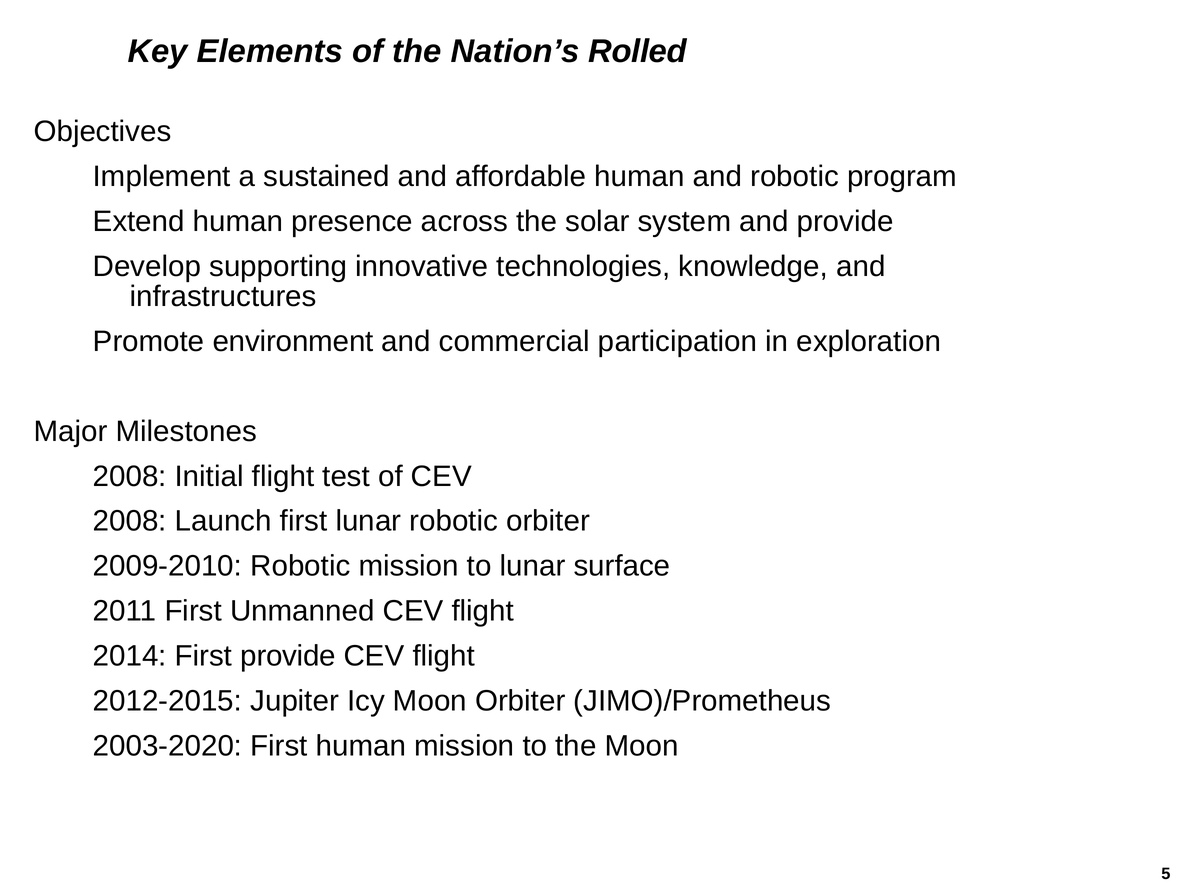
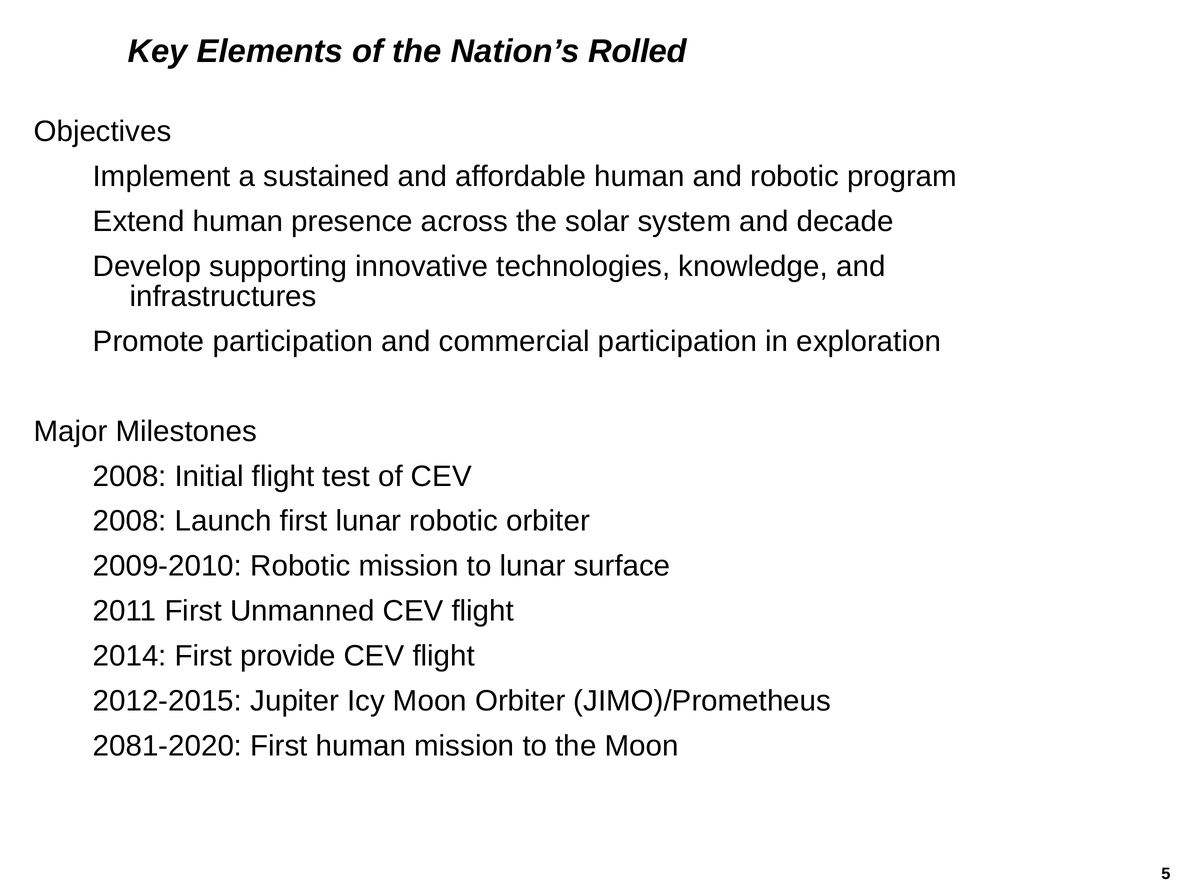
and provide: provide -> decade
Promote environment: environment -> participation
2003-2020: 2003-2020 -> 2081-2020
